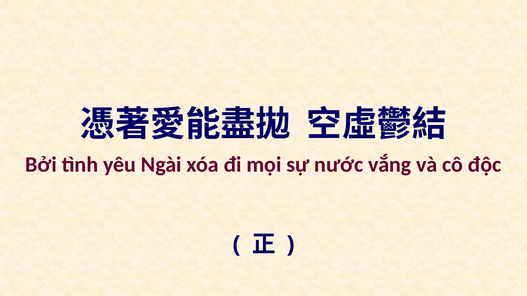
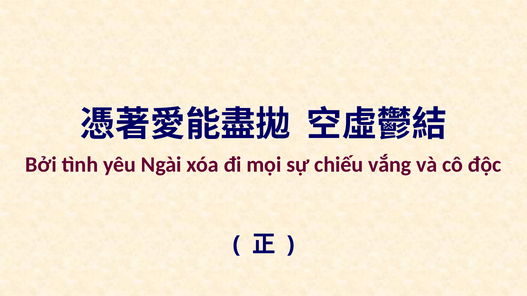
nước: nước -> chiếu
